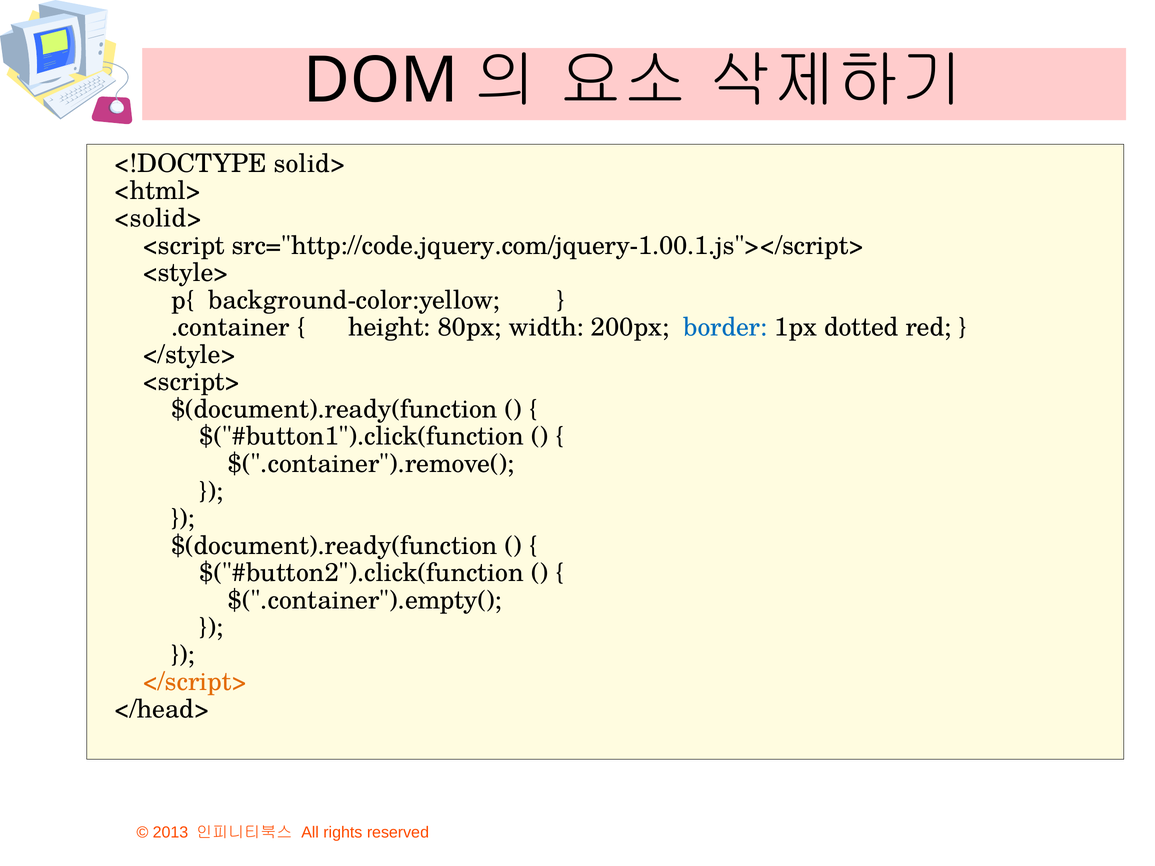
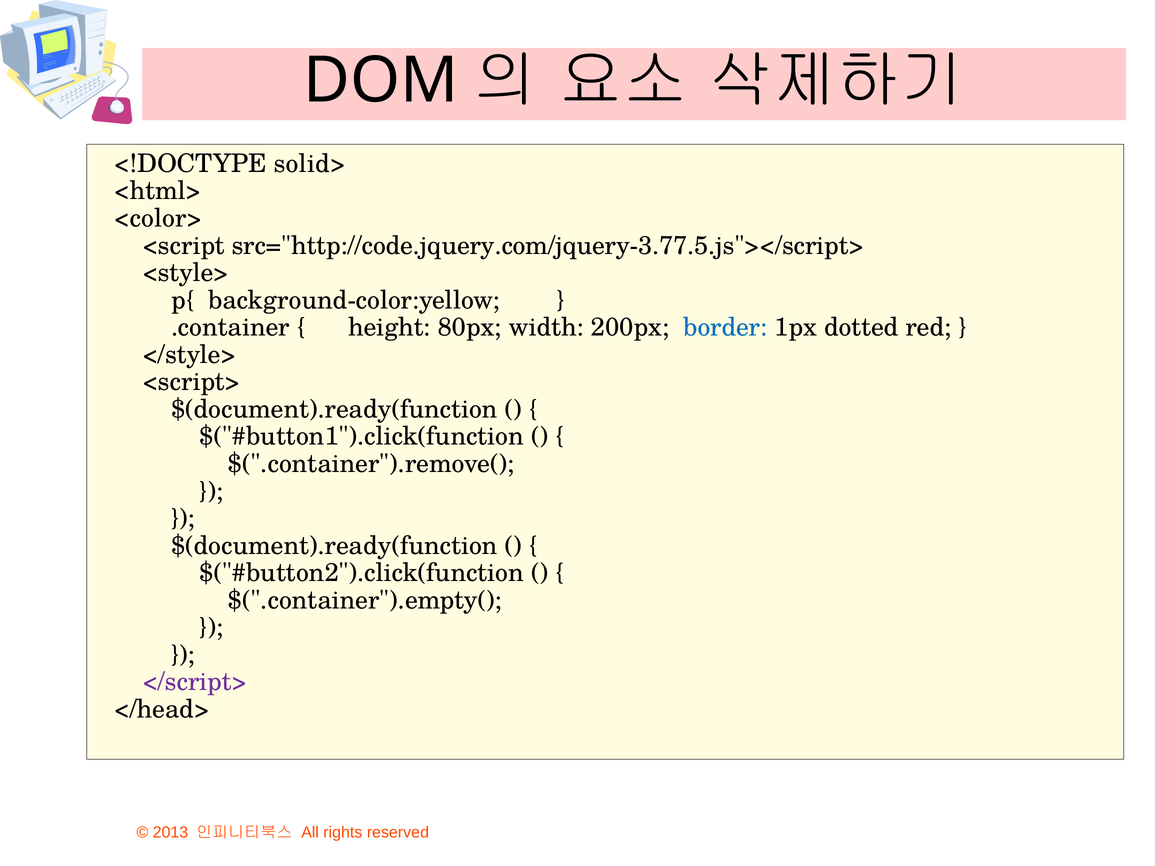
<solid>: <solid> -> <color>
src="http://code.jquery.com/jquery-1.00.1.js"></script>: src="http://code.jquery.com/jquery-1.00.1.js"></script> -> src="http://code.jquery.com/jquery-3.77.5.js"></script>
</script> colour: orange -> purple
